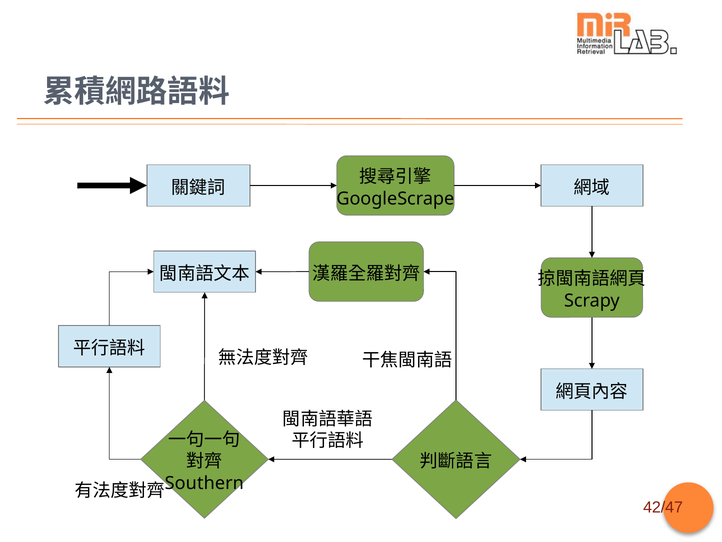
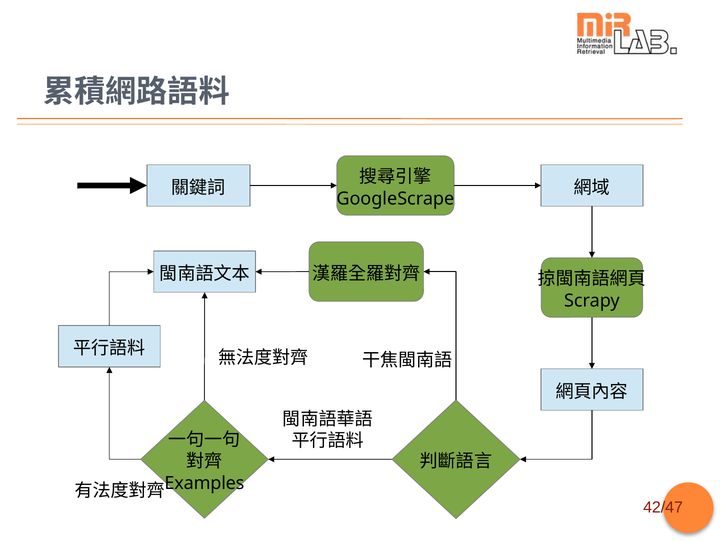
Southern: Southern -> Examples
